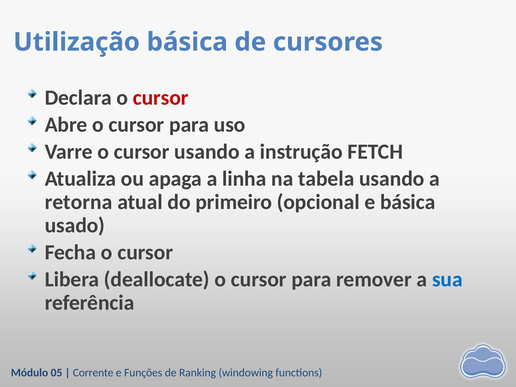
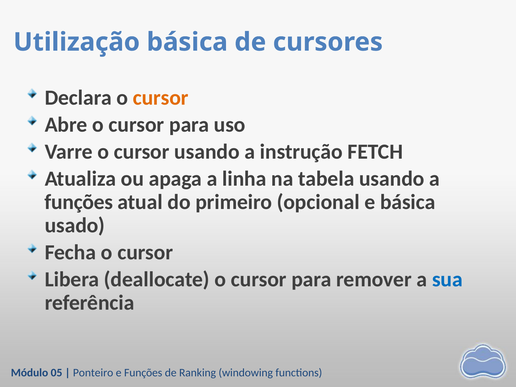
cursor at (161, 98) colour: red -> orange
retorna at (79, 202): retorna -> funções
Corrente: Corrente -> Ponteiro
